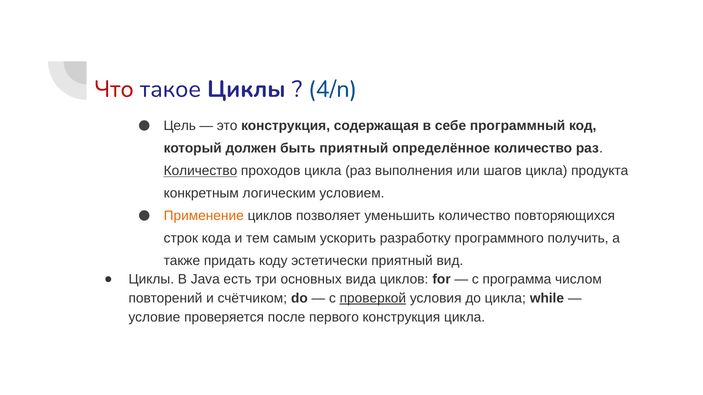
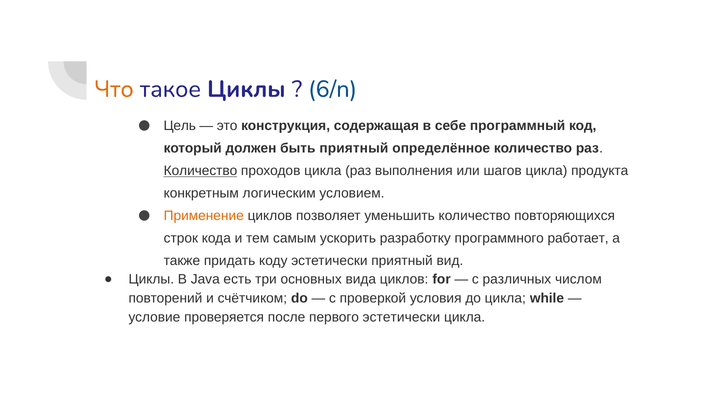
Что colour: red -> orange
4/n: 4/n -> 6/n
получить: получить -> работает
программа: программа -> различных
проверкой underline: present -> none
первого конструкция: конструкция -> эстетически
